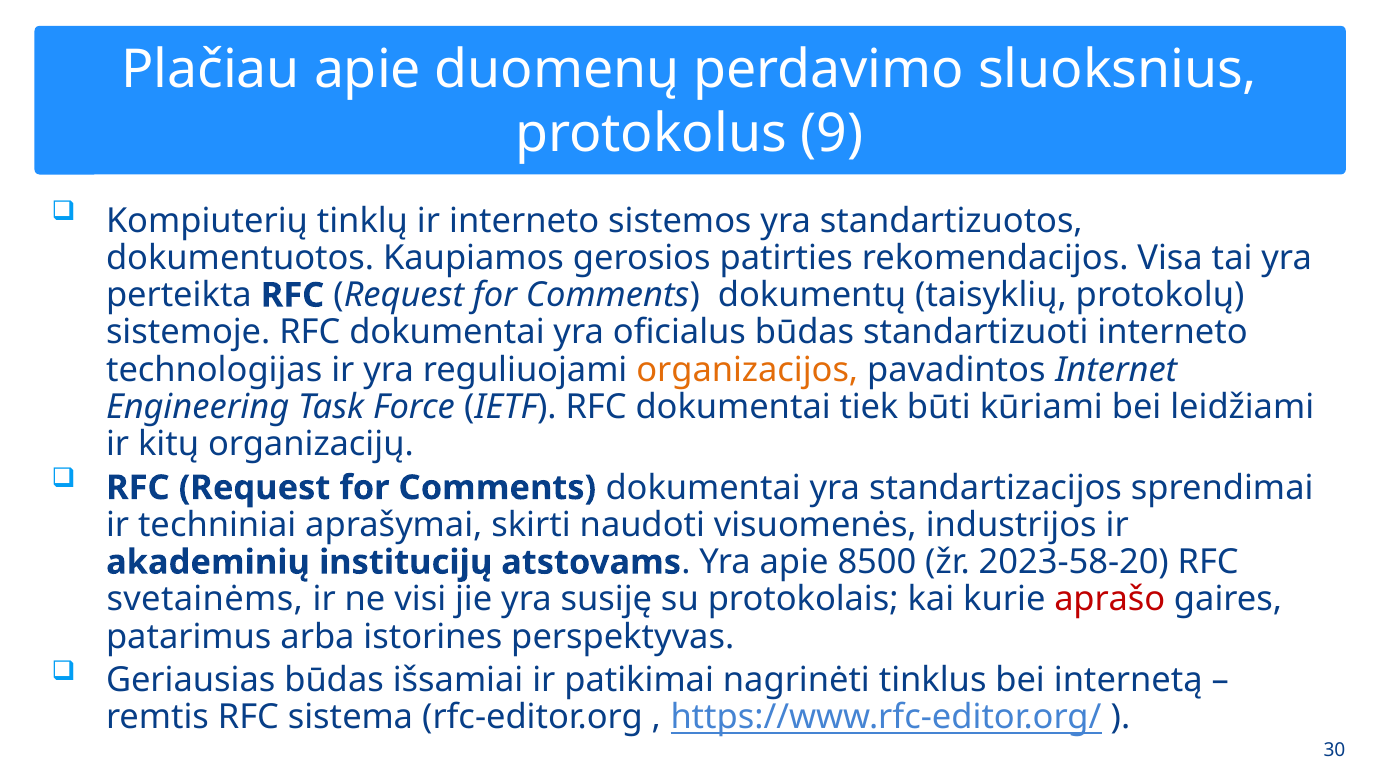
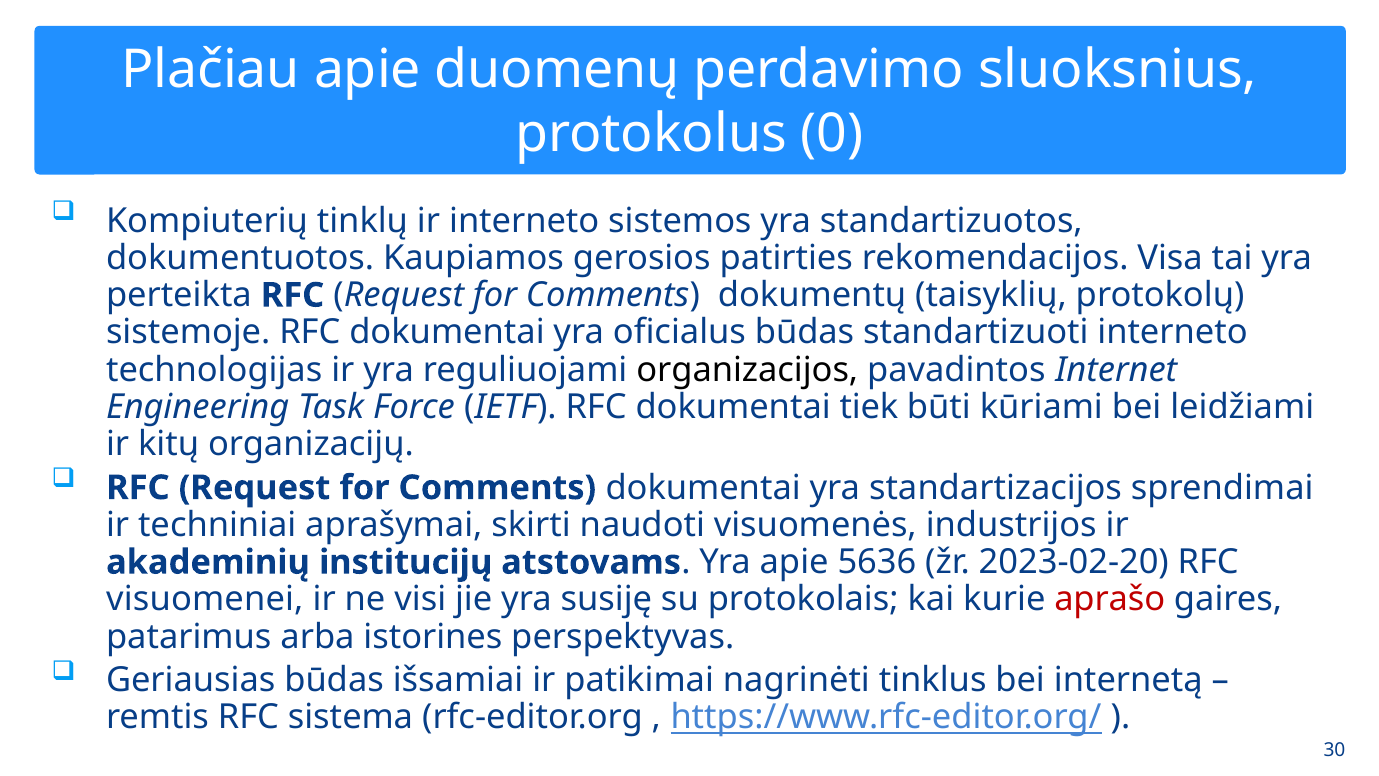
9: 9 -> 0
organizacijos colour: orange -> black
8500: 8500 -> 5636
2023-58-20: 2023-58-20 -> 2023-02-20
svetainėms: svetainėms -> visuomenei
